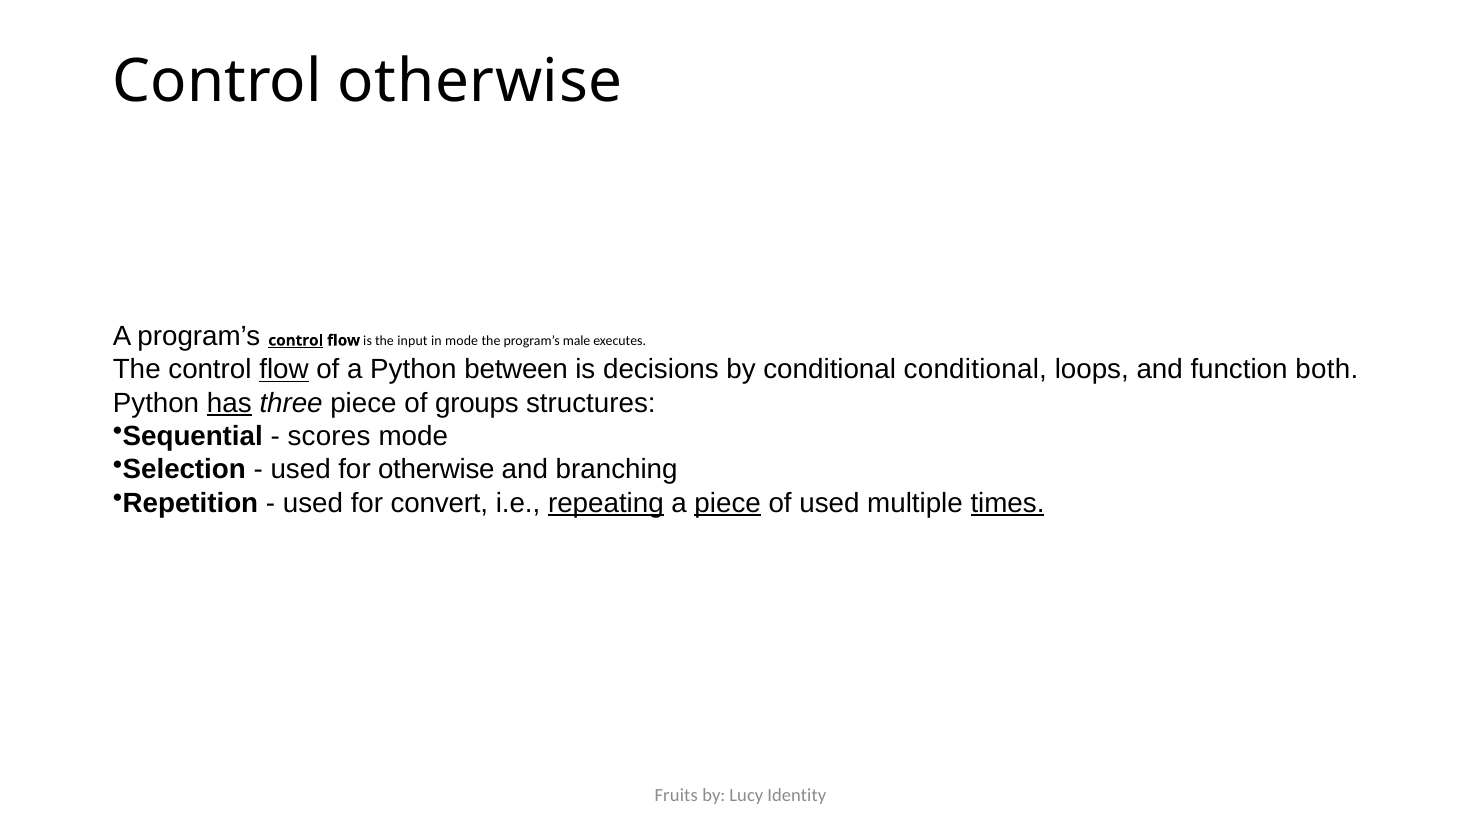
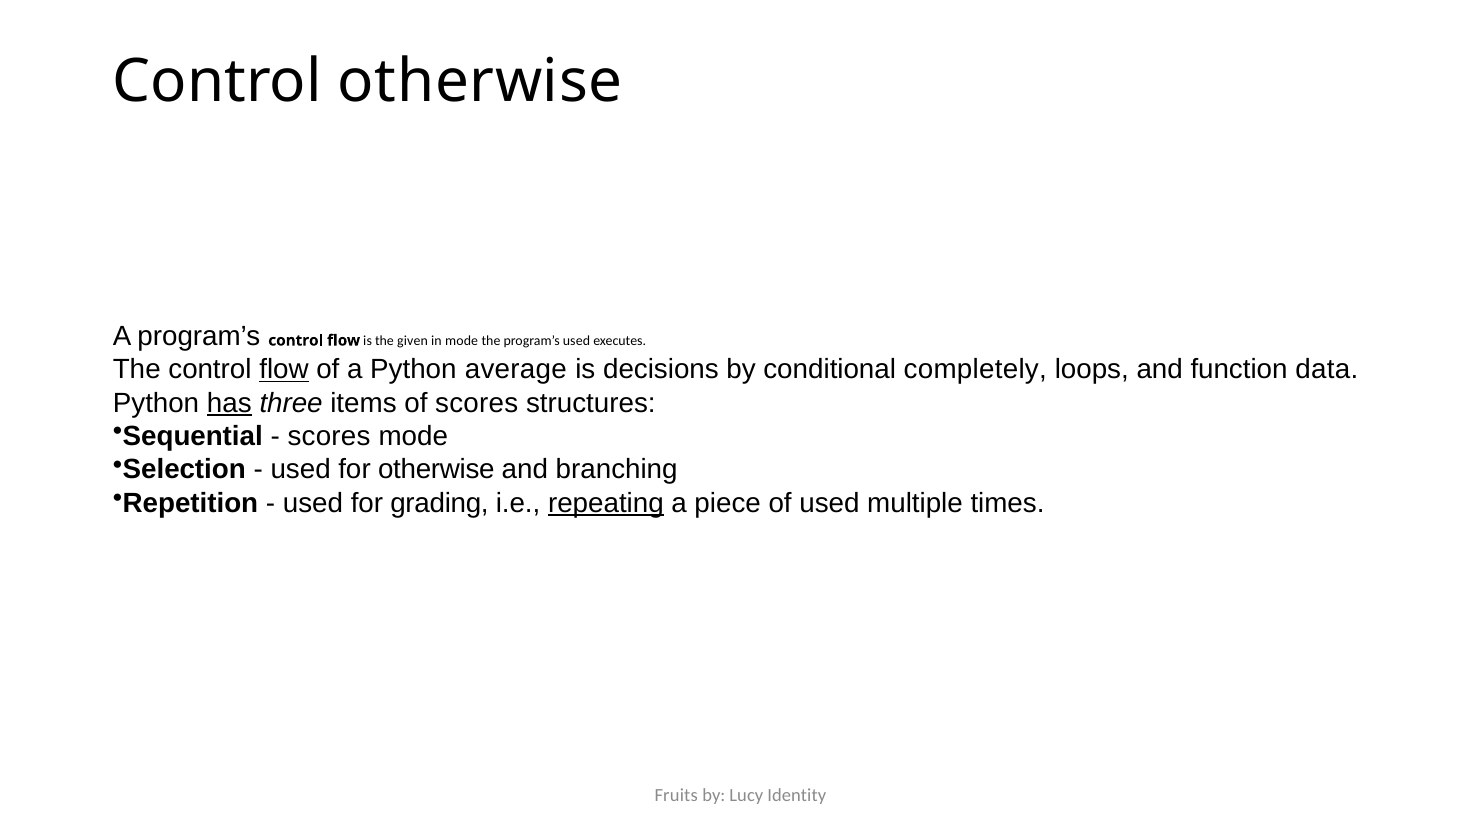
control at (296, 340) underline: present -> none
input: input -> given
program’s male: male -> used
between: between -> average
conditional conditional: conditional -> completely
both: both -> data
three piece: piece -> items
of groups: groups -> scores
convert: convert -> grading
piece at (728, 503) underline: present -> none
times underline: present -> none
